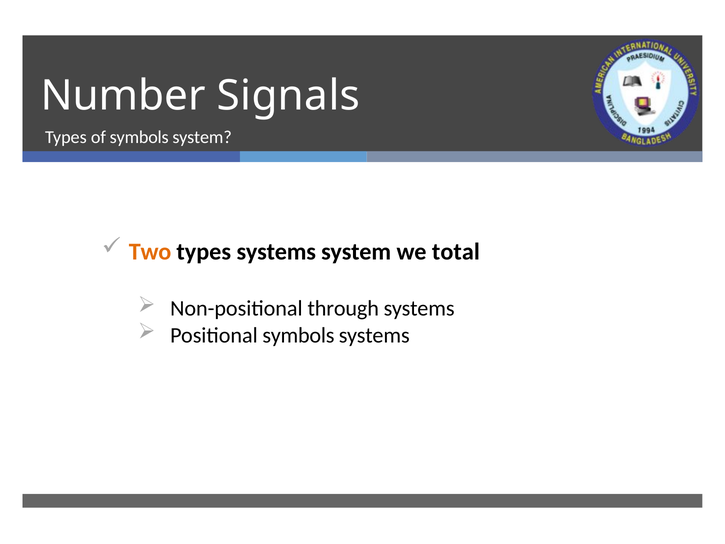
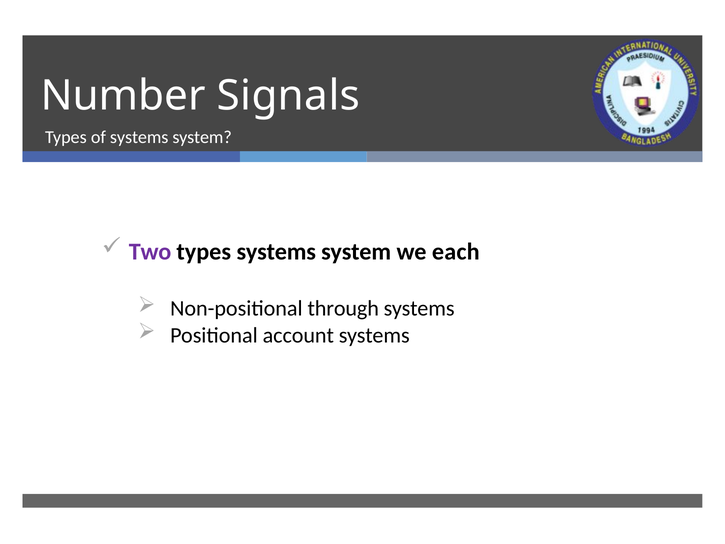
of symbols: symbols -> systems
Two colour: orange -> purple
total: total -> each
Positional symbols: symbols -> account
